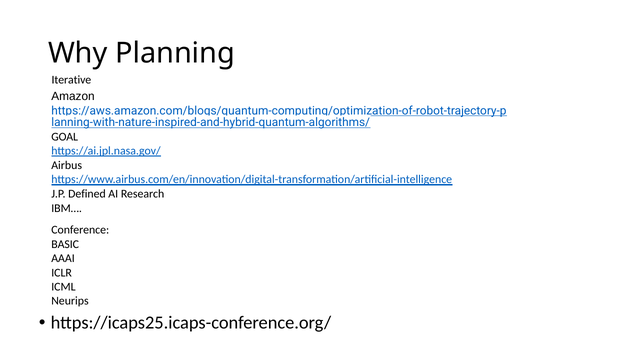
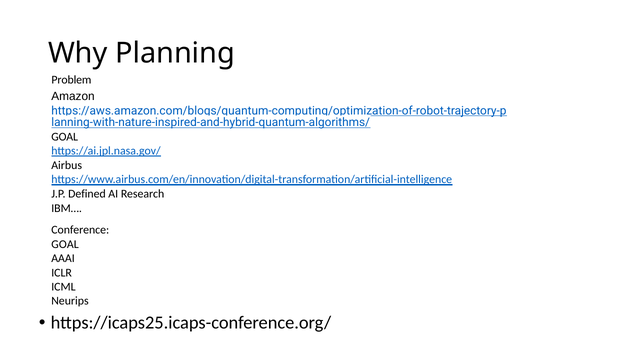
Iterative: Iterative -> Problem
BASIC at (65, 244): BASIC -> GOAL
